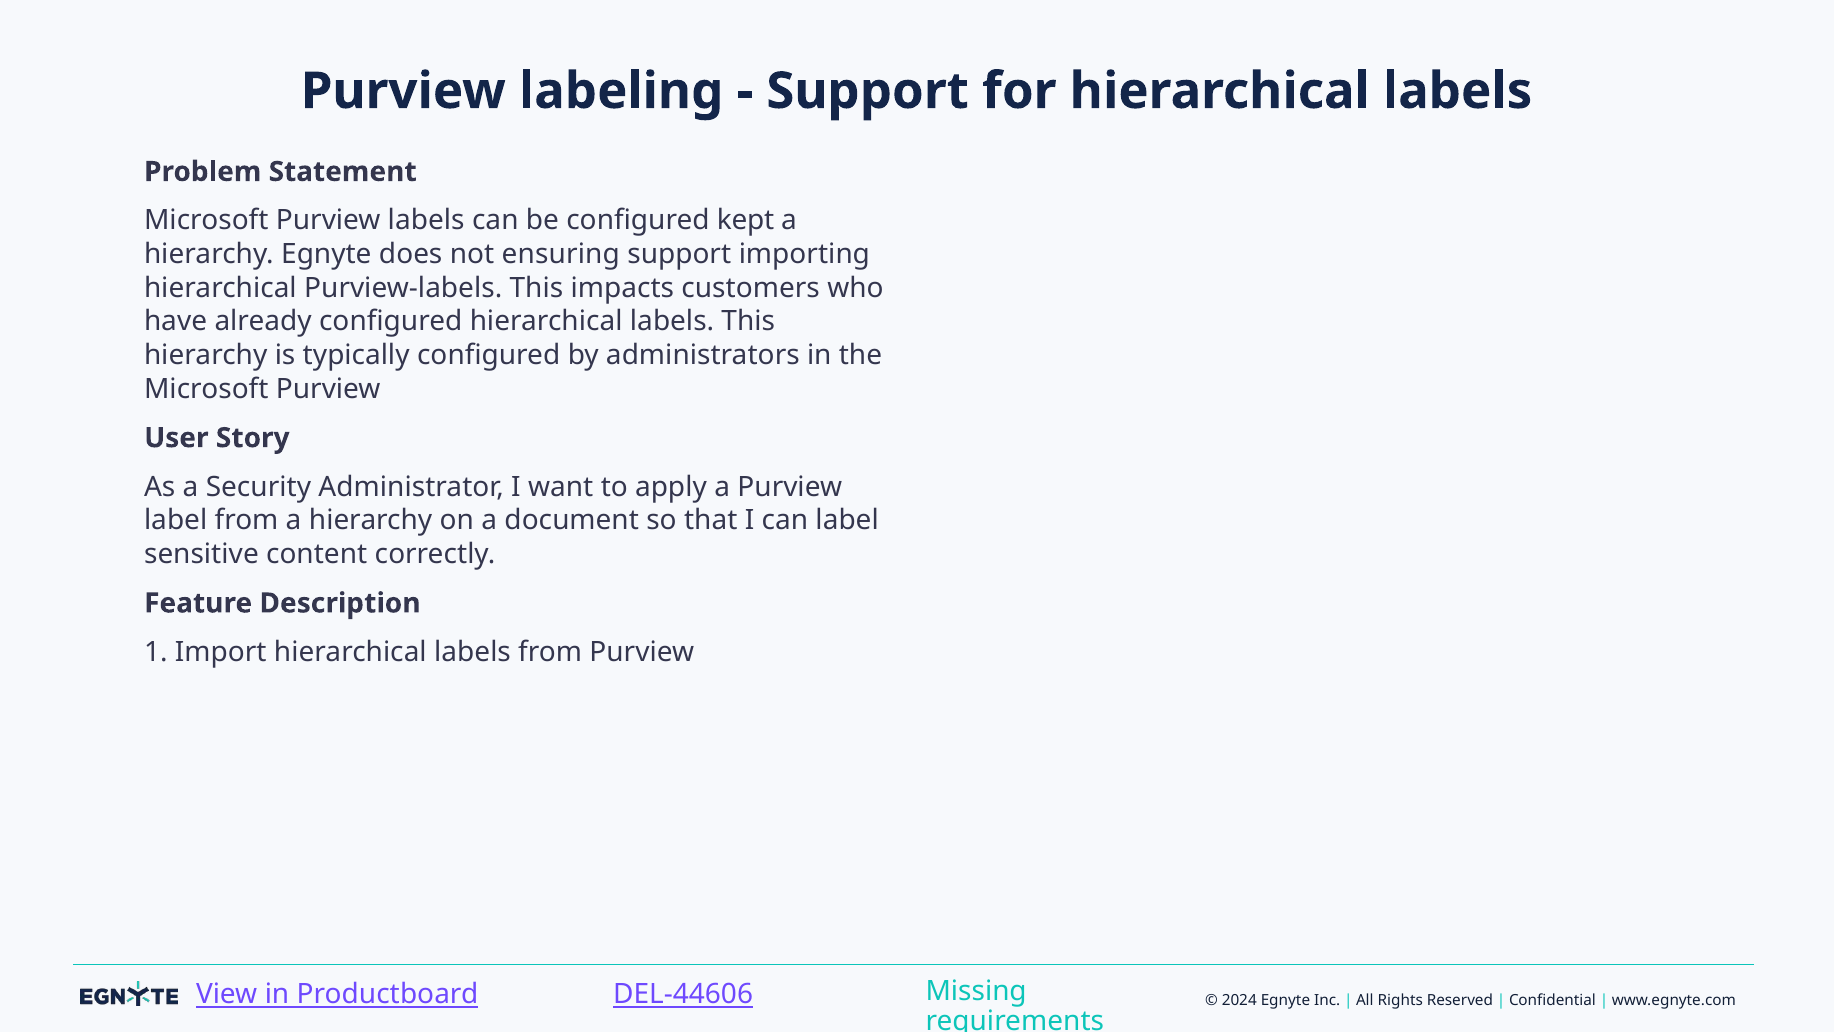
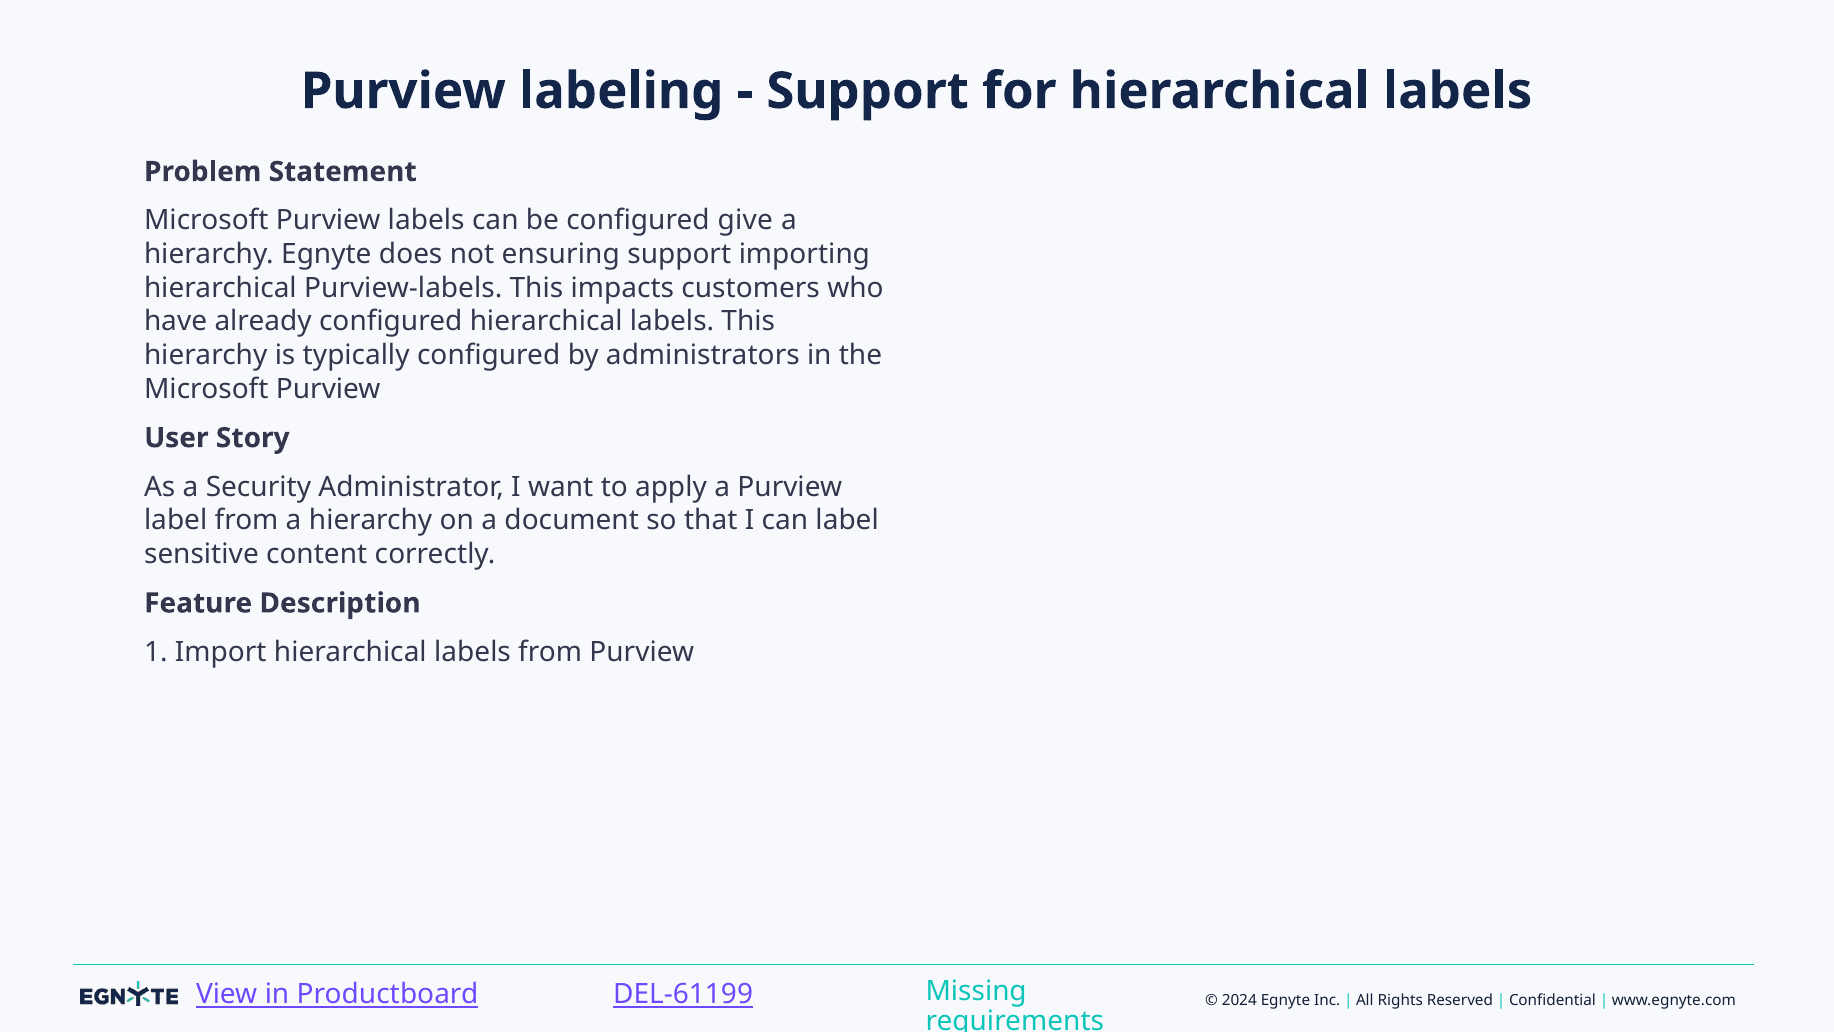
kept: kept -> give
DEL-44606: DEL-44606 -> DEL-61199
